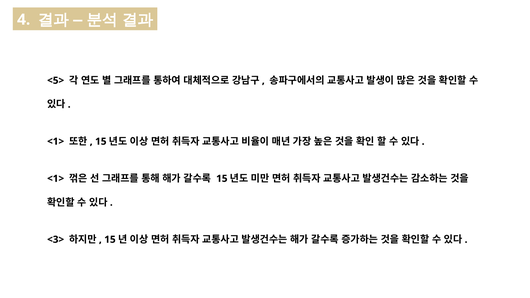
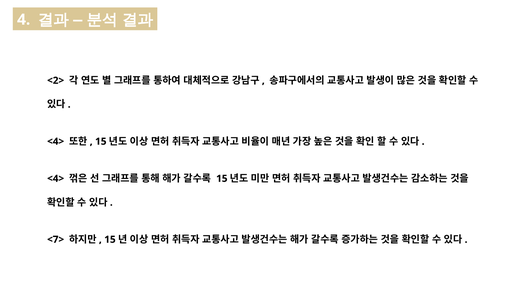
<5>: <5> -> <2>
<1> at (56, 142): <1> -> <4>
<1> at (56, 179): <1> -> <4>
<3>: <3> -> <7>
